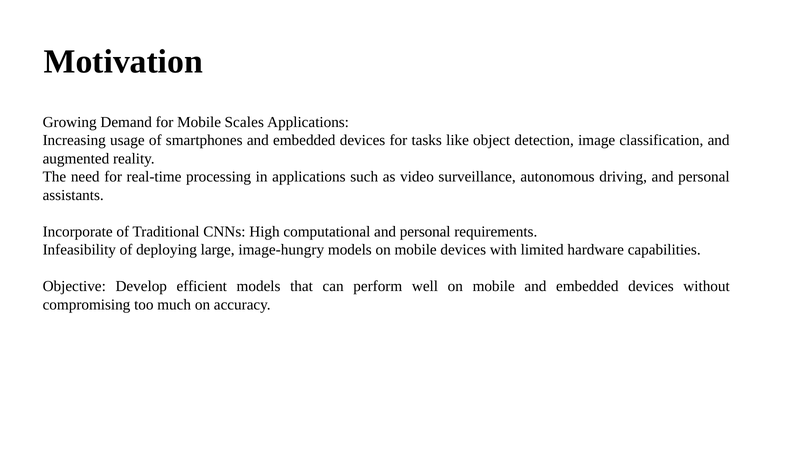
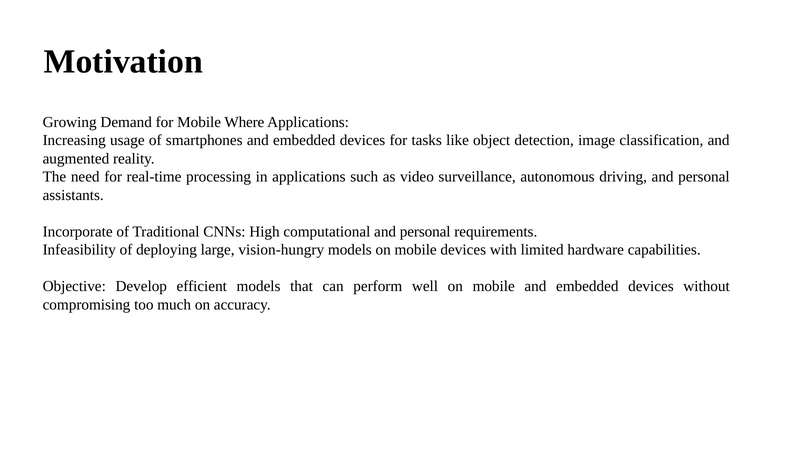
Scales: Scales -> Where
image-hungry: image-hungry -> vision-hungry
